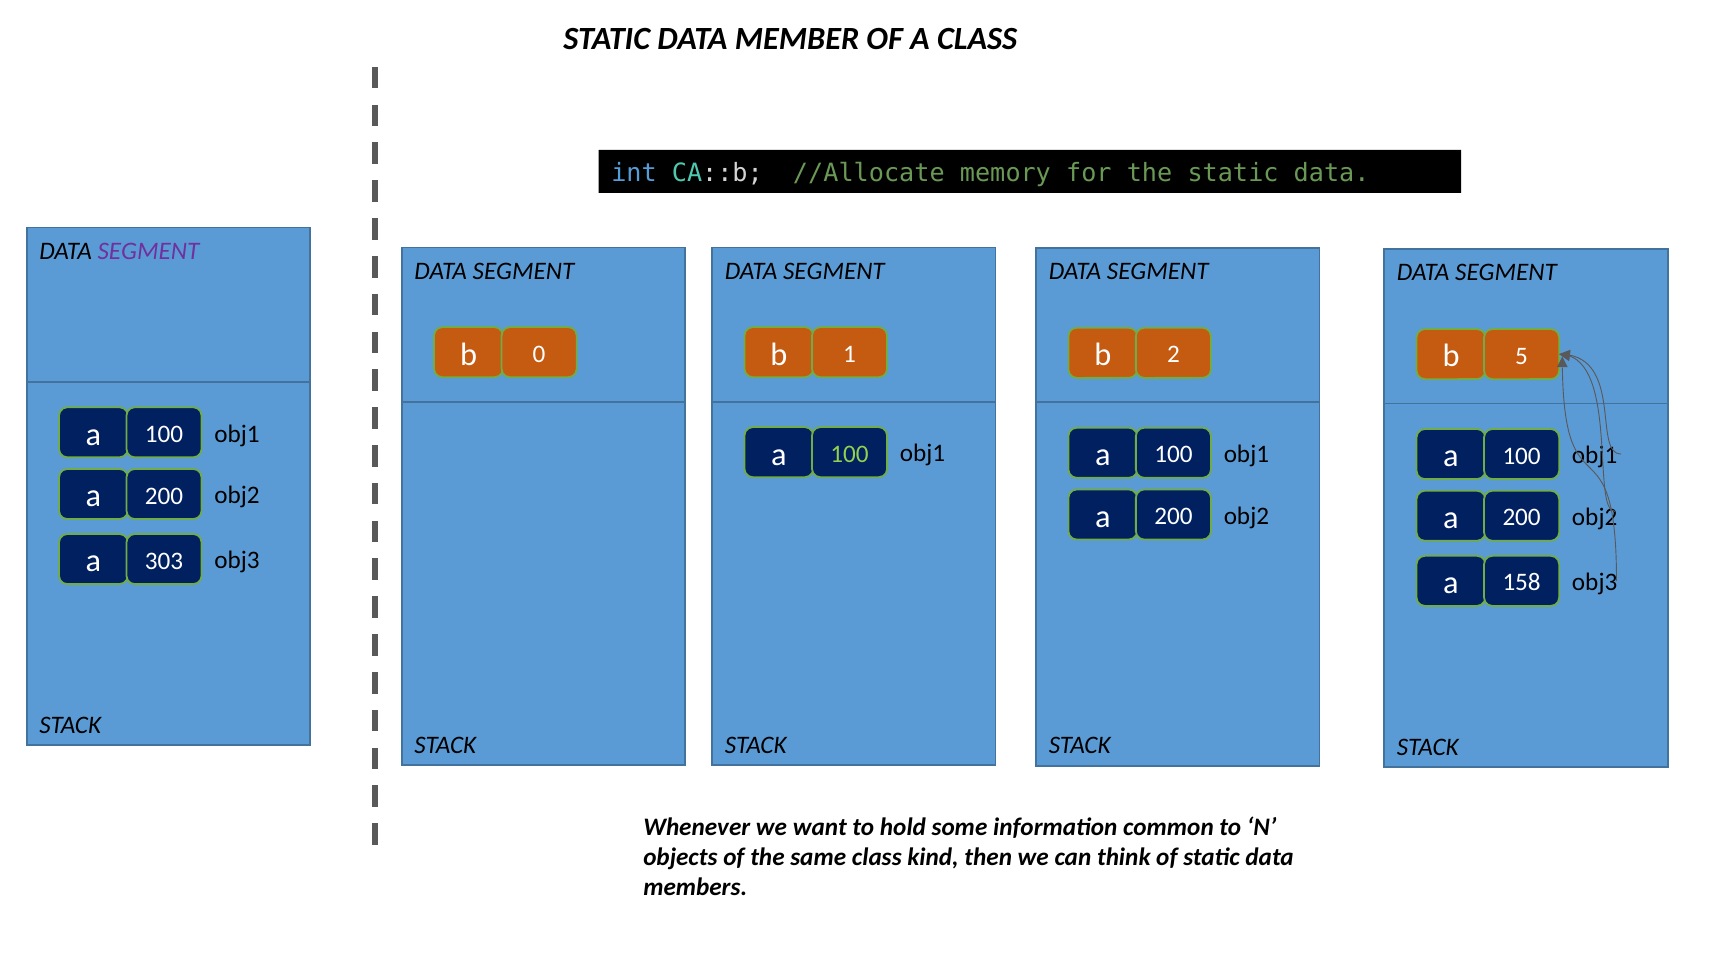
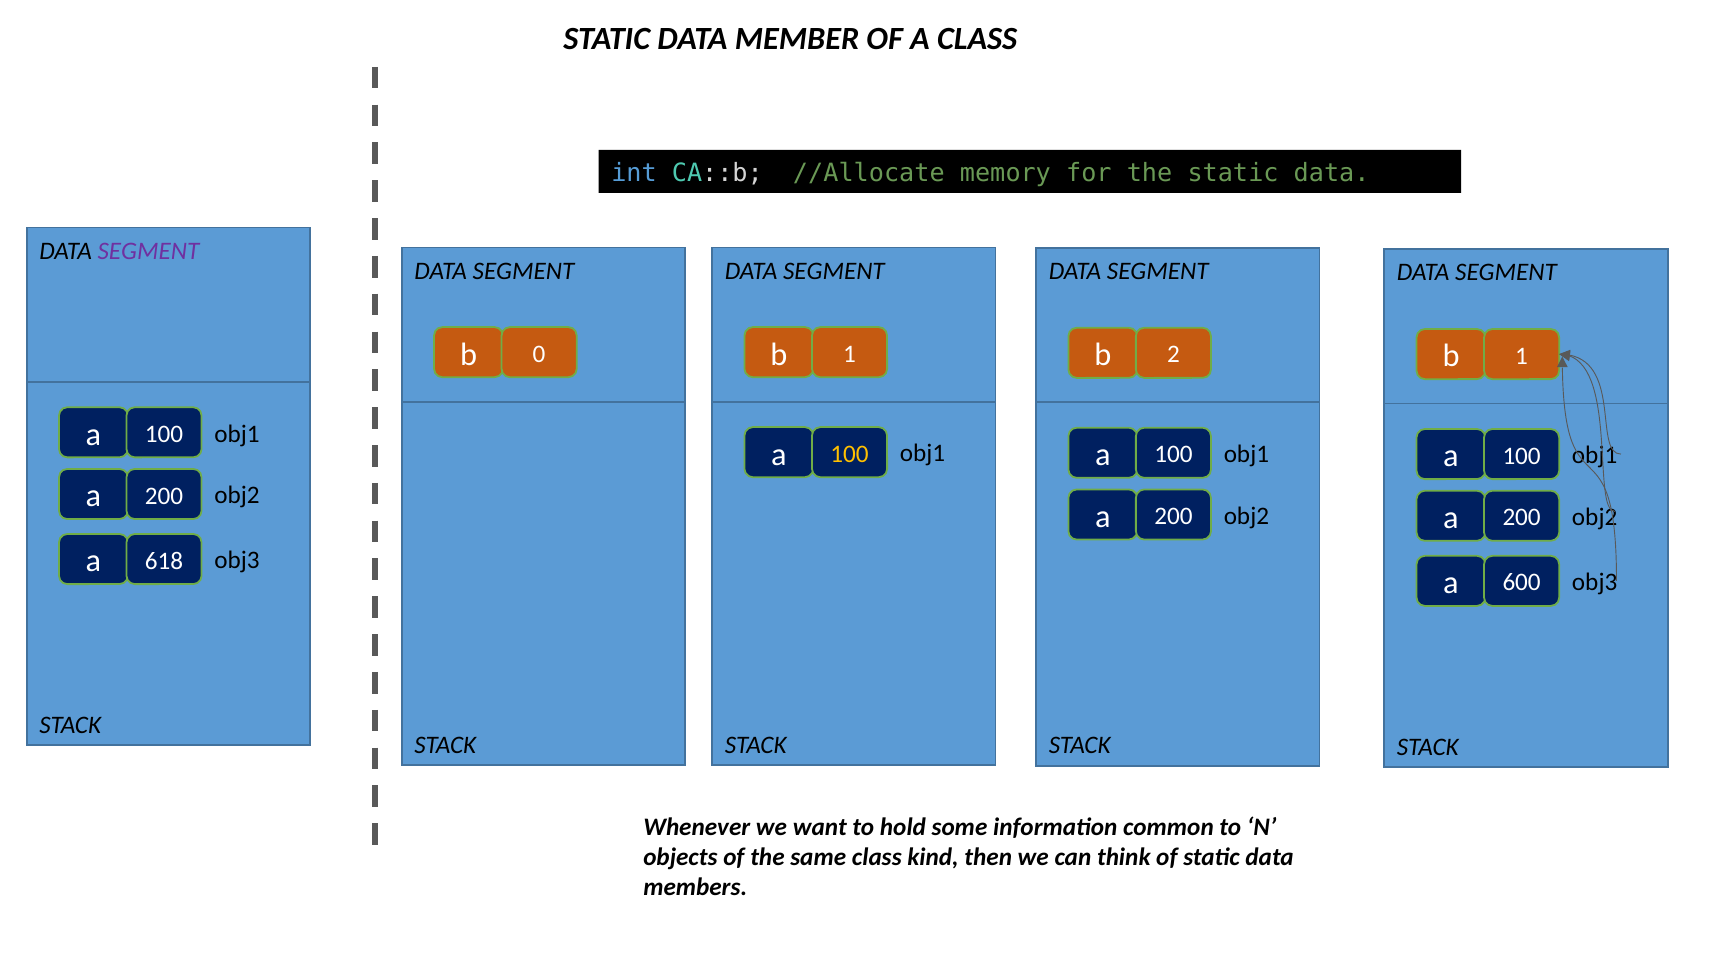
5 at (1522, 356): 5 -> 1
100 at (850, 454) colour: light green -> yellow
303: 303 -> 618
158: 158 -> 600
